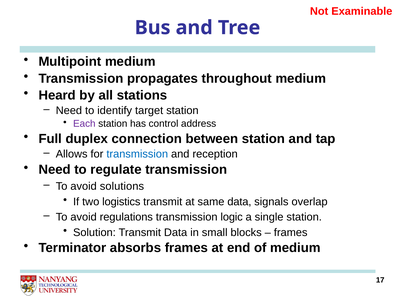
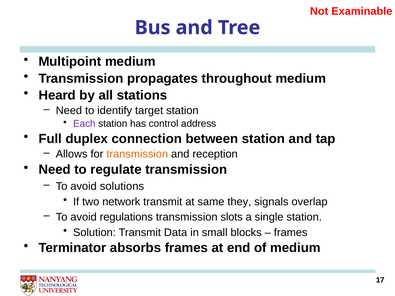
transmission at (137, 154) colour: blue -> orange
logistics: logistics -> network
same data: data -> they
logic: logic -> slots
